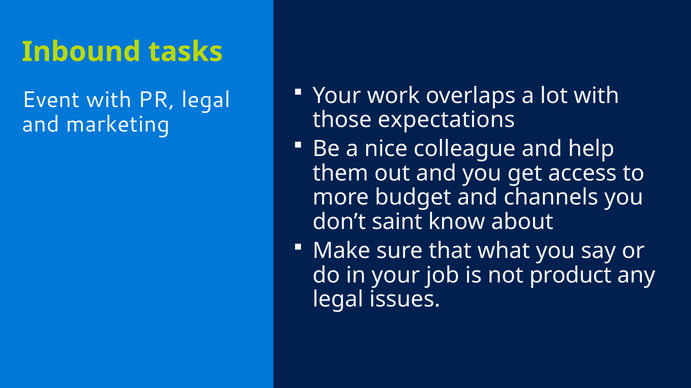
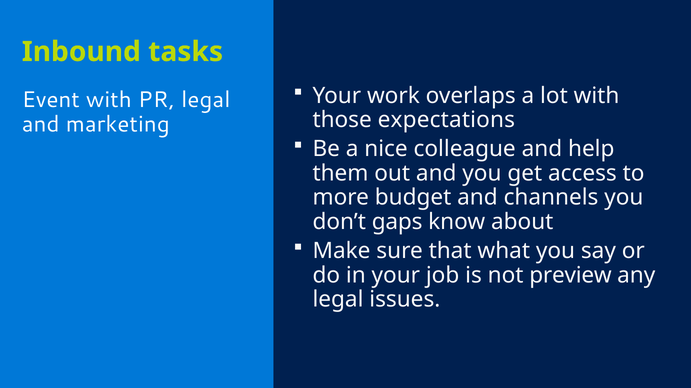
saint: saint -> gaps
product: product -> preview
